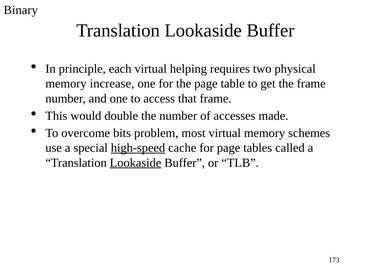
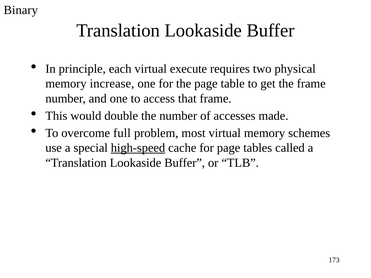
helping: helping -> execute
bits: bits -> full
Lookaside at (136, 163) underline: present -> none
